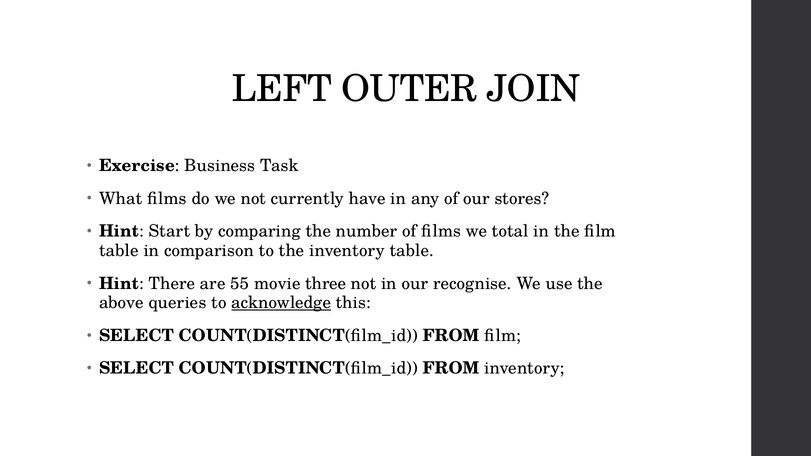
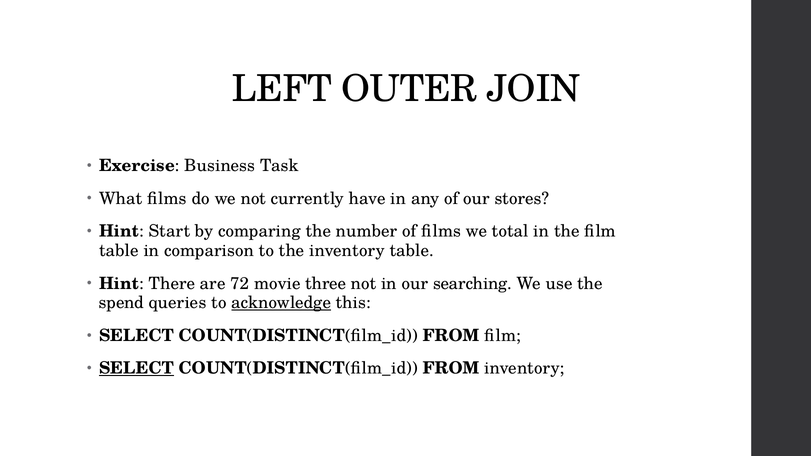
55: 55 -> 72
recognise: recognise -> searching
above: above -> spend
SELECT at (137, 369) underline: none -> present
